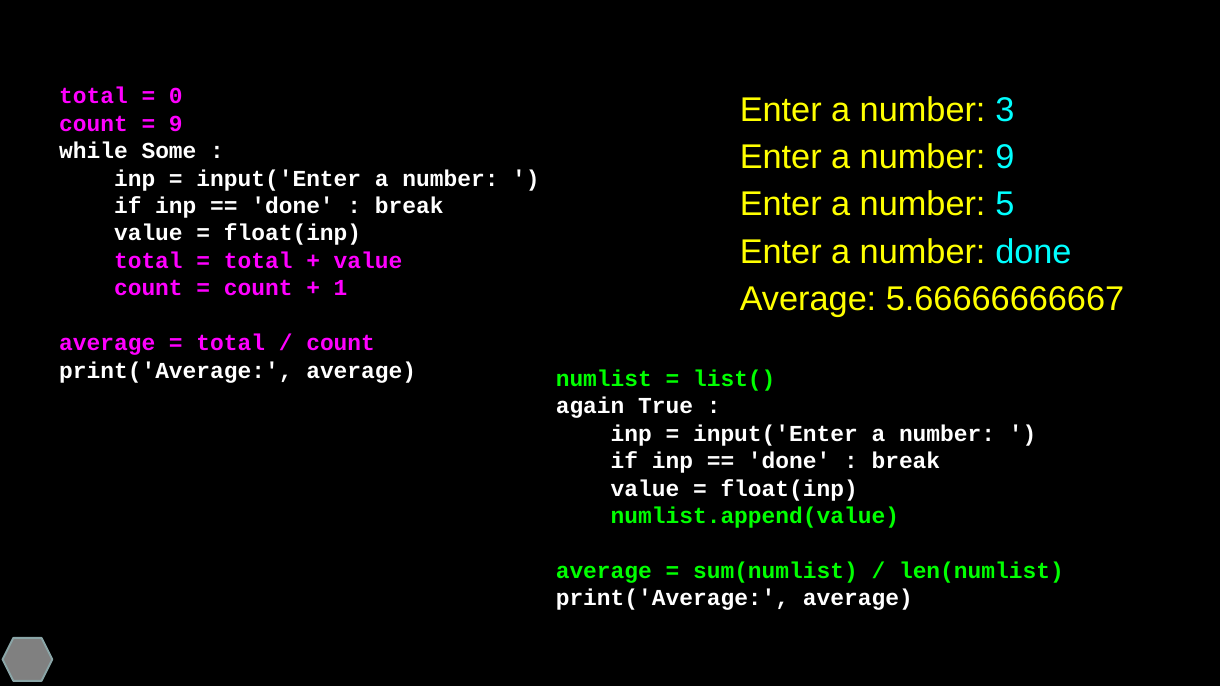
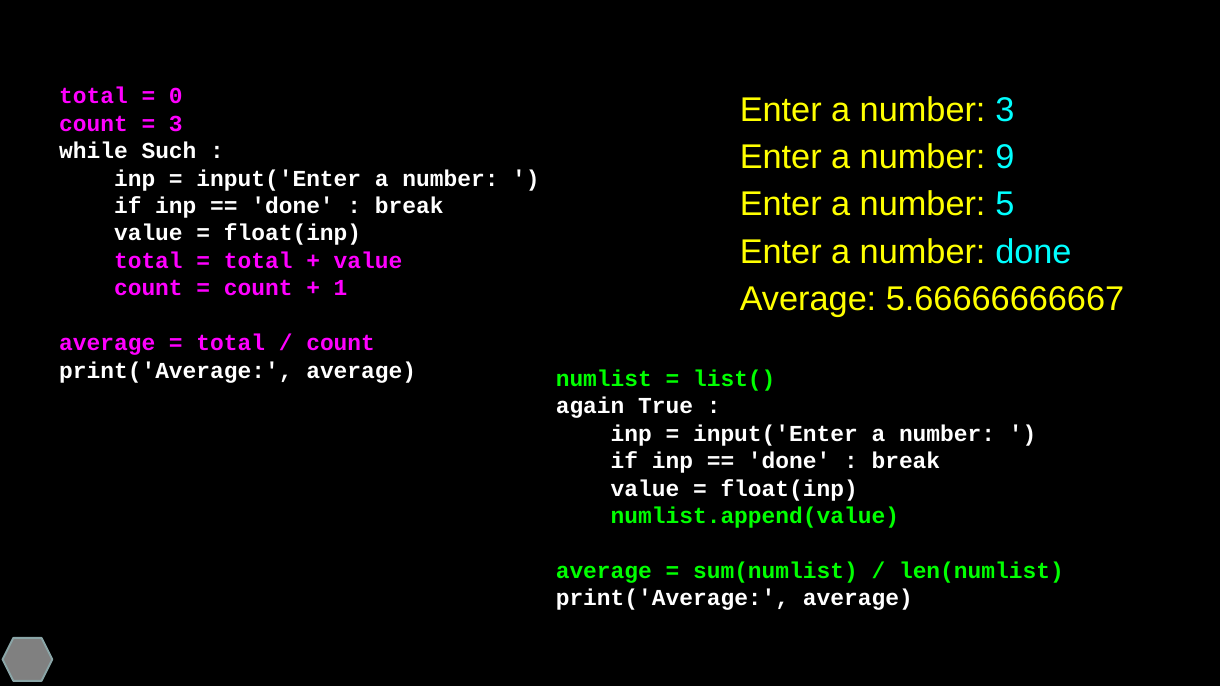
9 at (176, 124): 9 -> 3
Some: Some -> Such
